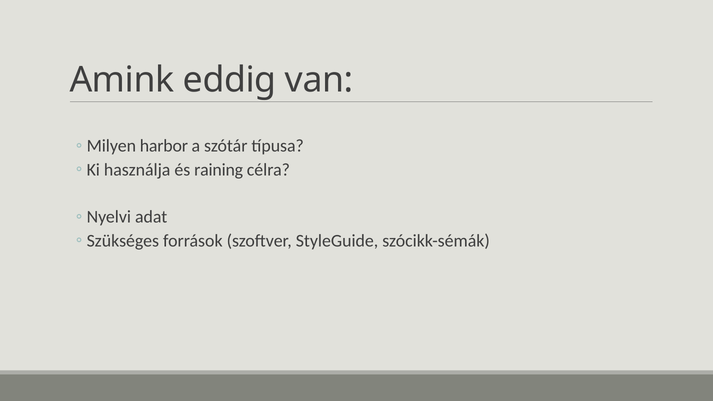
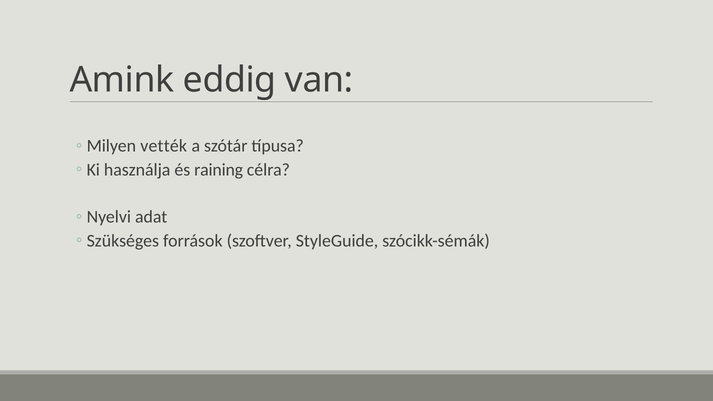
harbor: harbor -> vették
